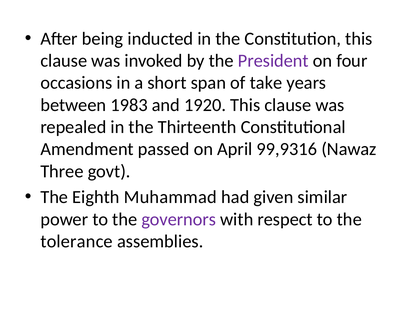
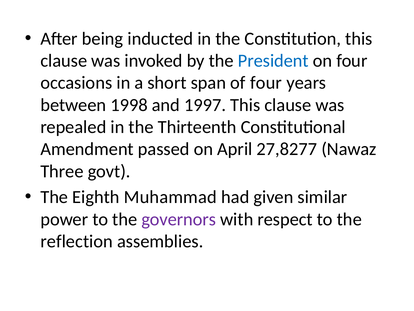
President colour: purple -> blue
of take: take -> four
1983: 1983 -> 1998
1920: 1920 -> 1997
99,9316: 99,9316 -> 27,8277
tolerance: tolerance -> reflection
